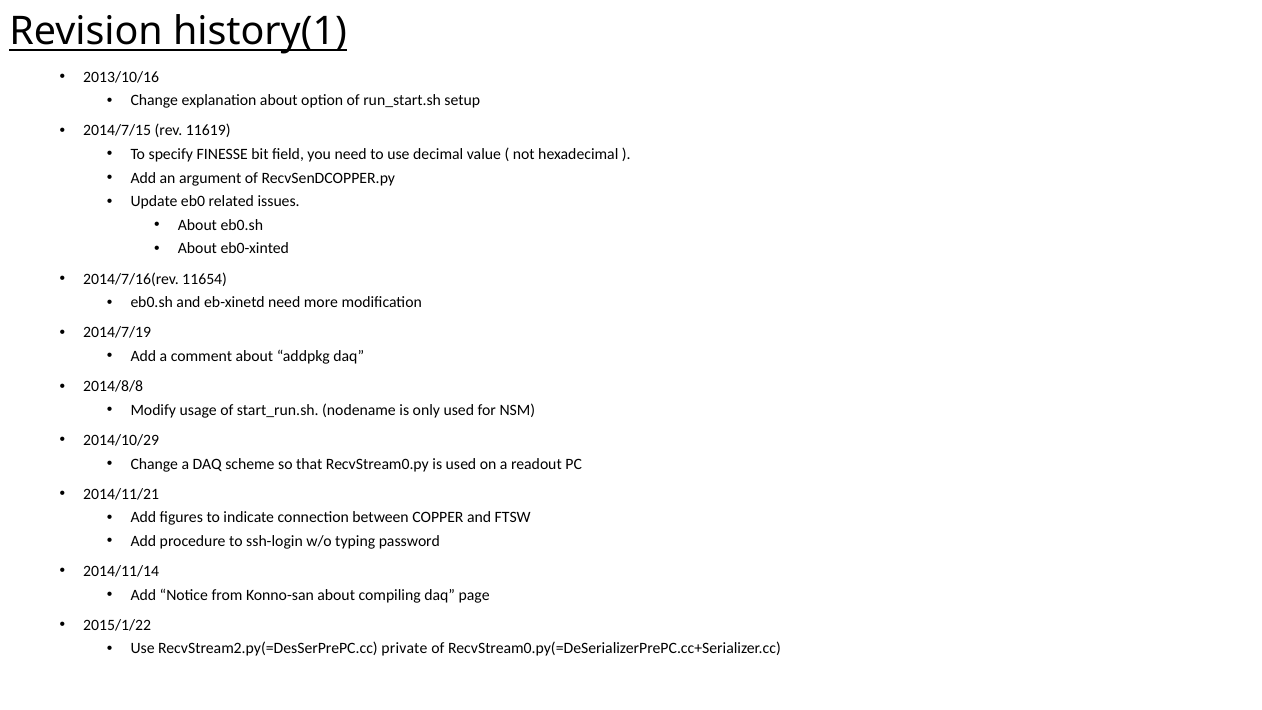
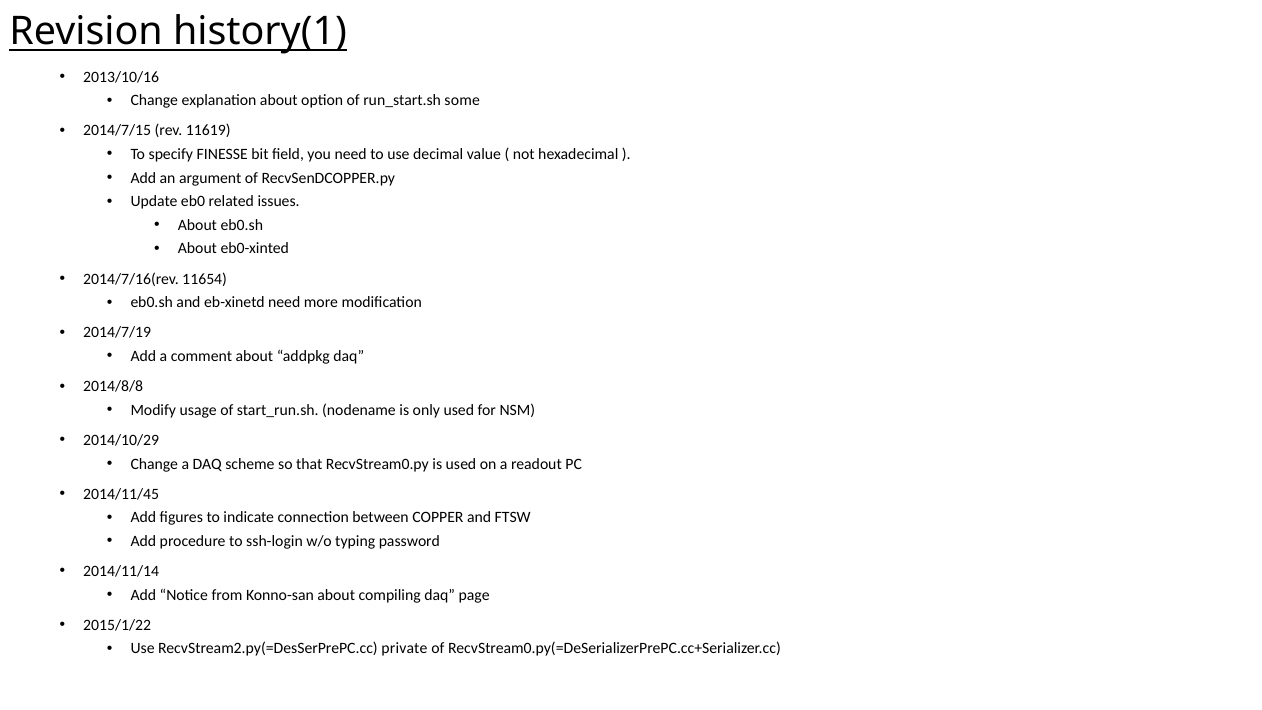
setup: setup -> some
2014/11/21: 2014/11/21 -> 2014/11/45
